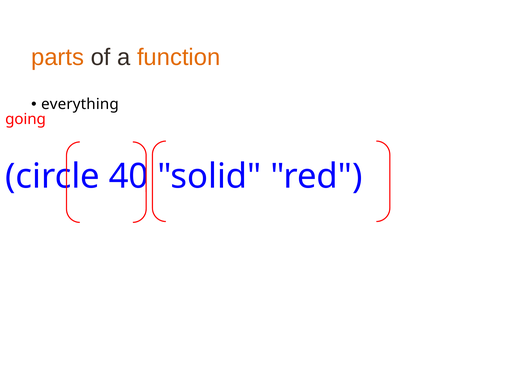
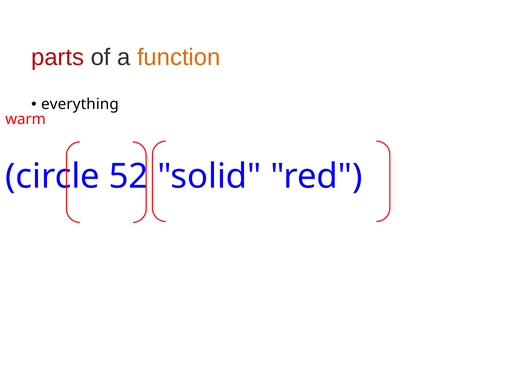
parts colour: orange -> red
going: going -> warm
40: 40 -> 52
